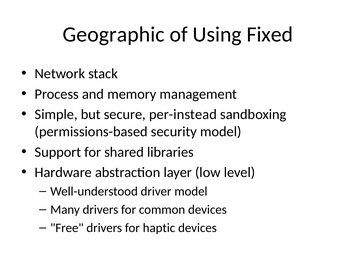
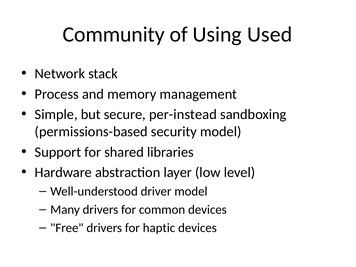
Geographic: Geographic -> Community
Fixed: Fixed -> Used
